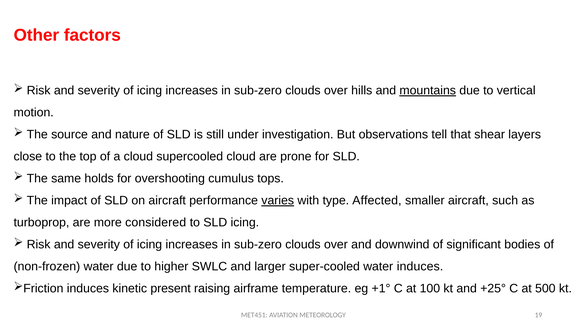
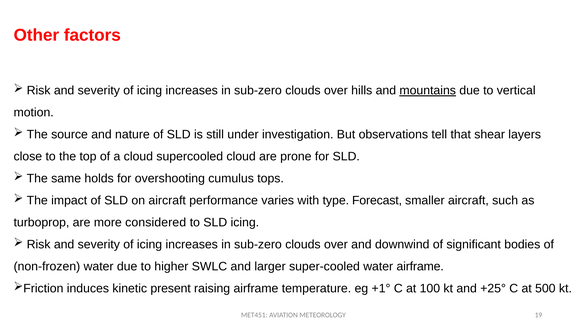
varies underline: present -> none
Affected: Affected -> Forecast
water induces: induces -> airframe
